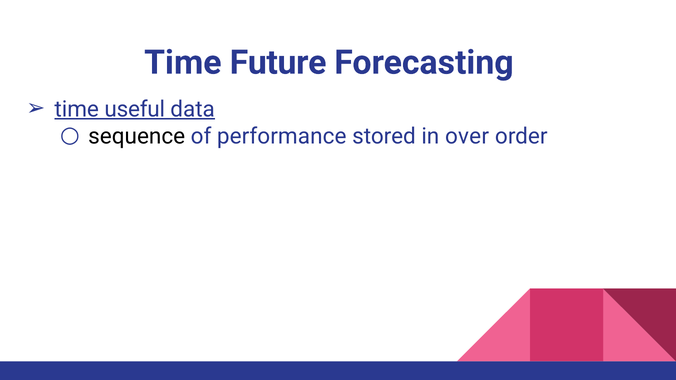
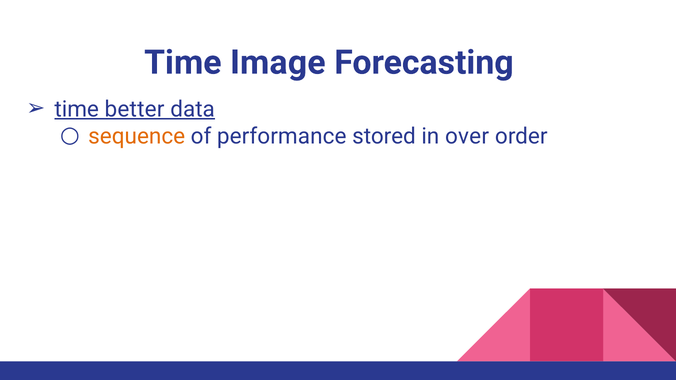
Future: Future -> Image
useful: useful -> better
sequence colour: black -> orange
